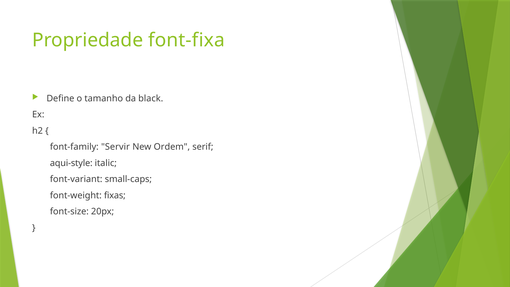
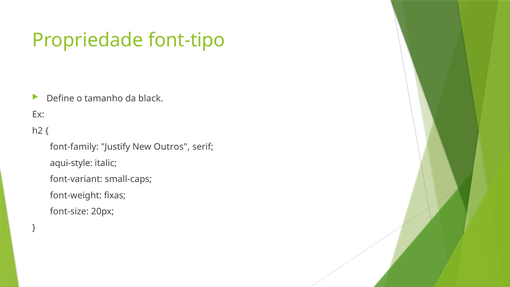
font-fixa: font-fixa -> font-tipo
Servir: Servir -> Justify
Ordem: Ordem -> Outros
